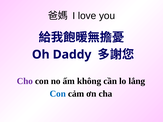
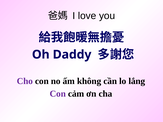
Con at (58, 94) colour: blue -> purple
